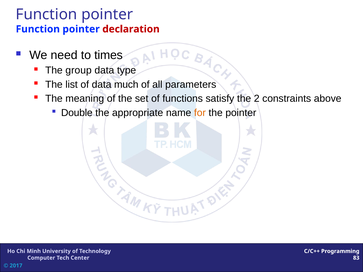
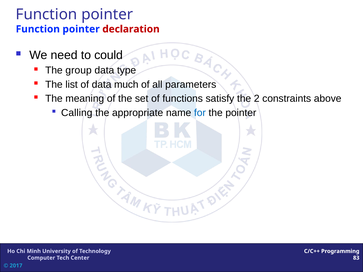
times: times -> could
Double: Double -> Calling
for colour: orange -> blue
